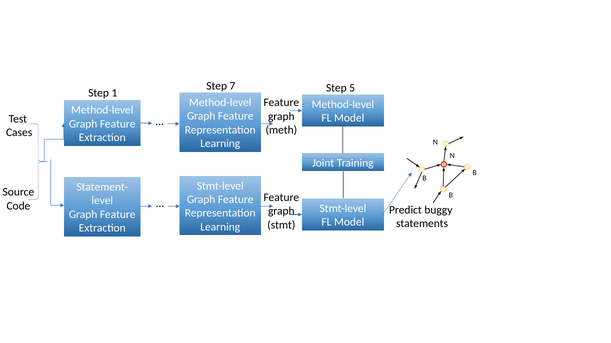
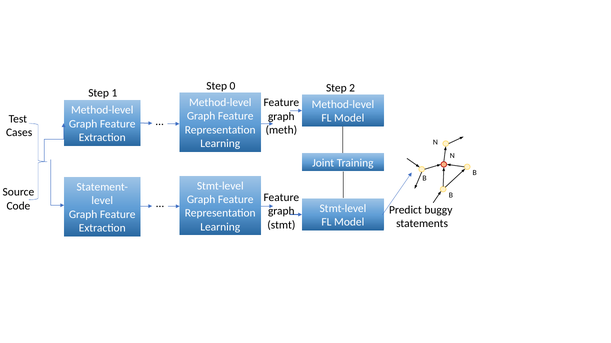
7: 7 -> 0
5: 5 -> 2
